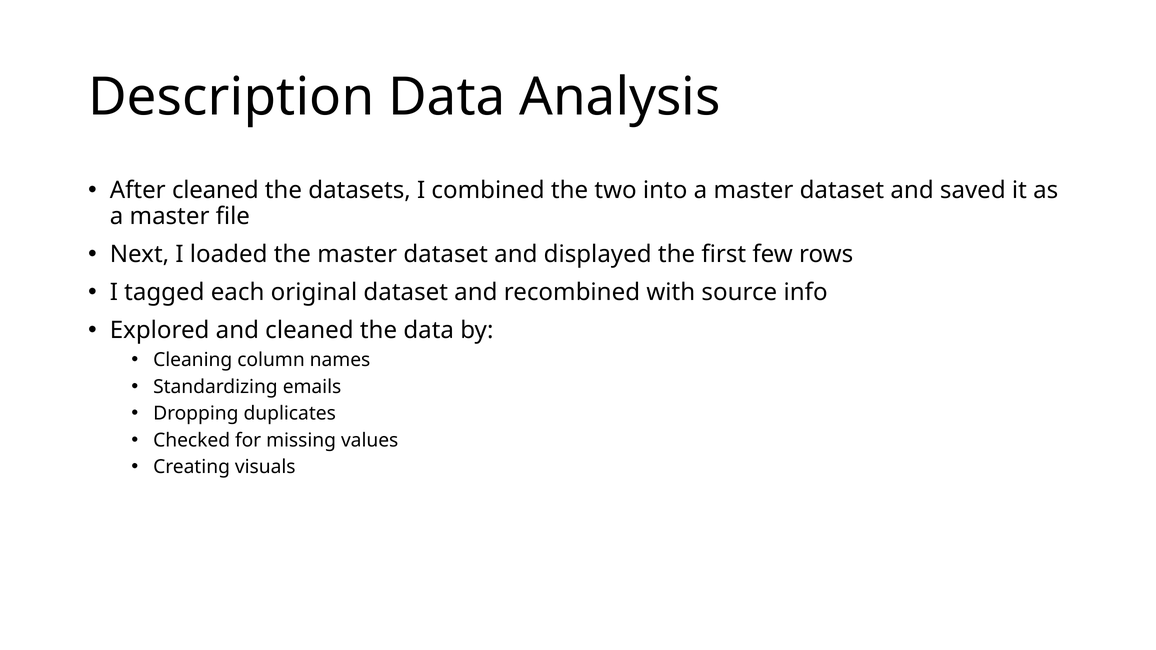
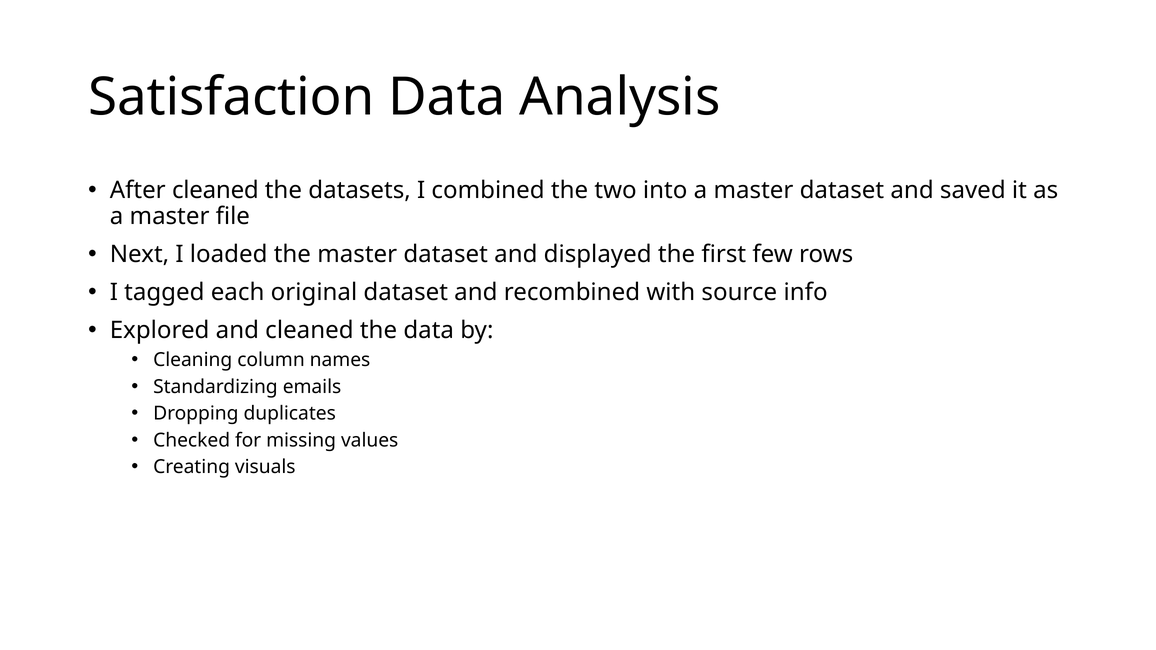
Description: Description -> Satisfaction
